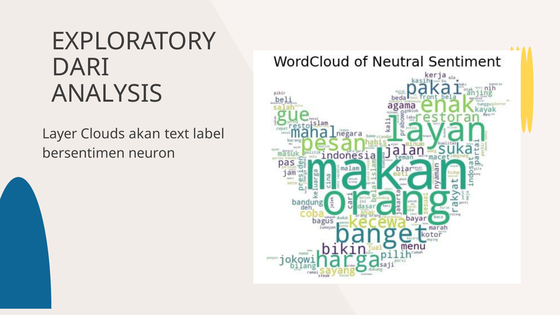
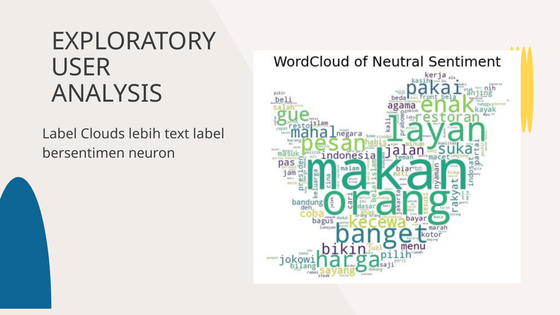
DARI: DARI -> USER
Layer at (60, 134): Layer -> Label
akan: akan -> lebih
